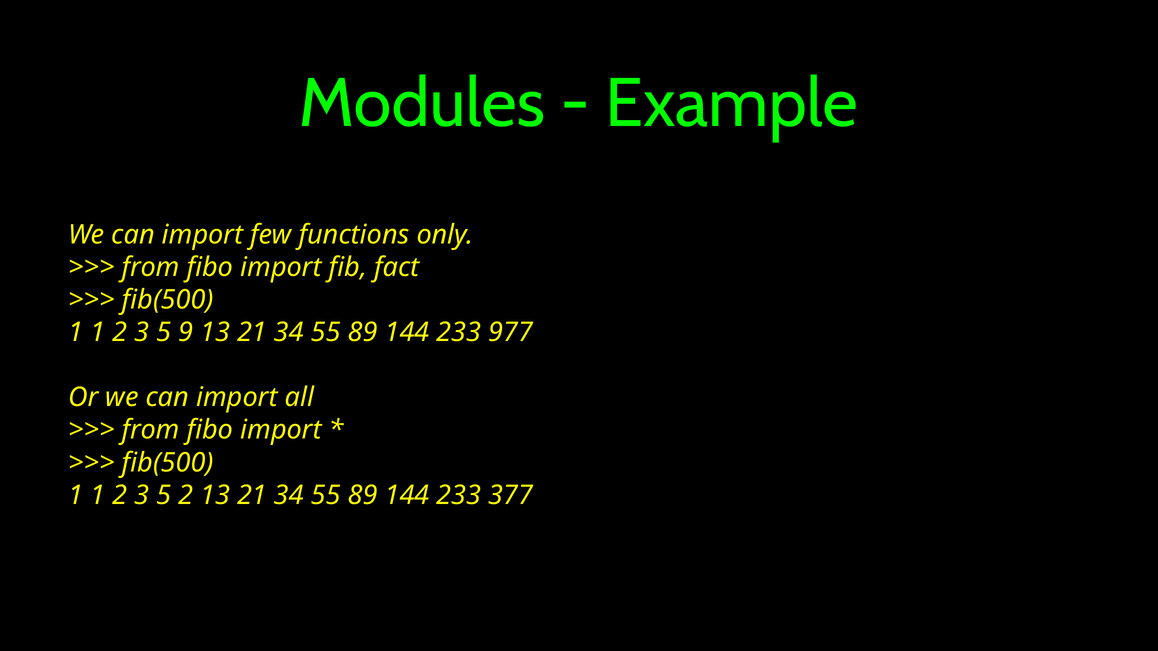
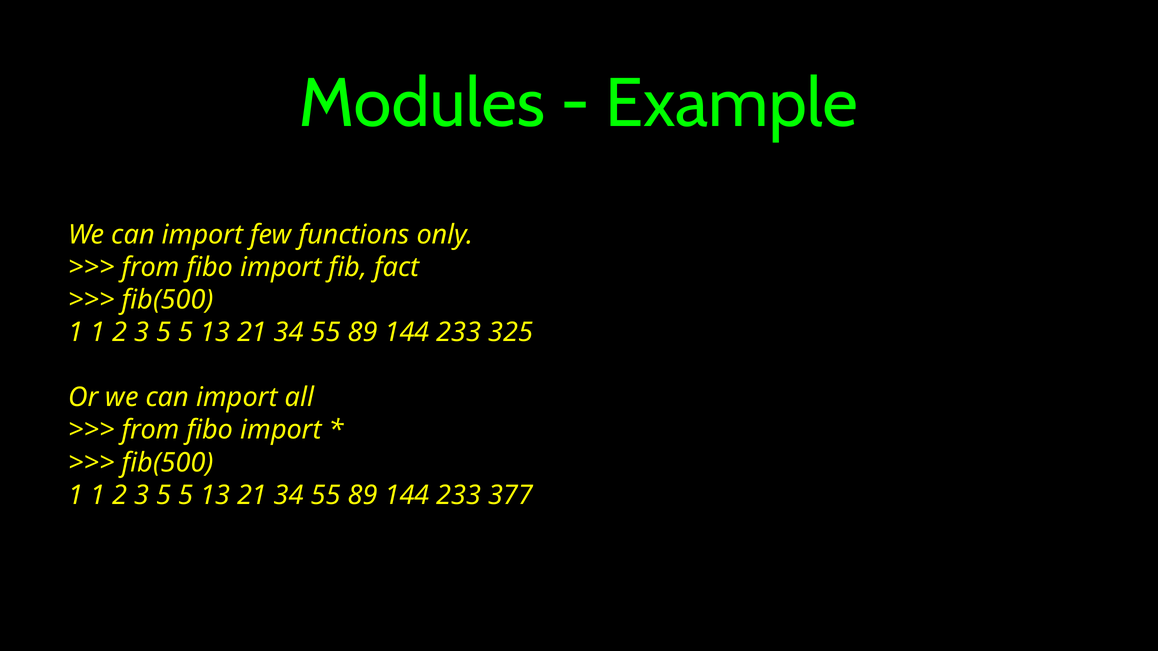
9 at (185, 333): 9 -> 5
977: 977 -> 325
2 at (185, 495): 2 -> 5
